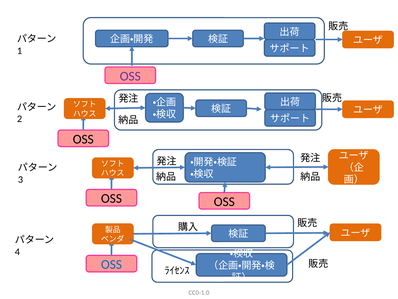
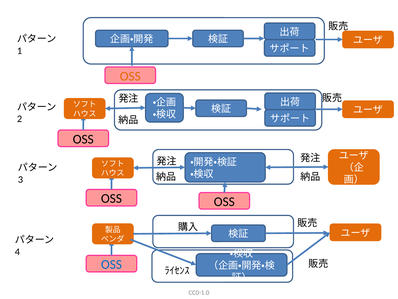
OSS at (130, 76) colour: purple -> orange
